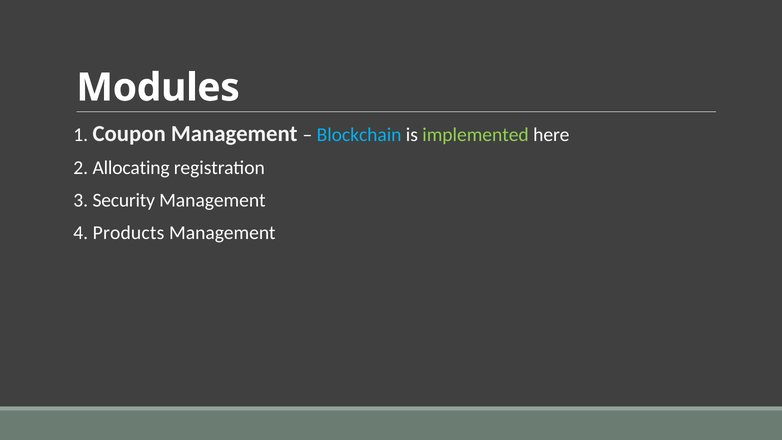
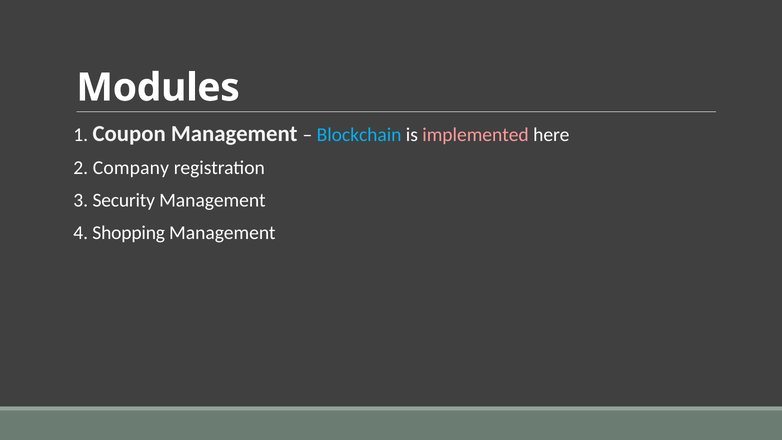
implemented colour: light green -> pink
Allocating: Allocating -> Company
Products: Products -> Shopping
